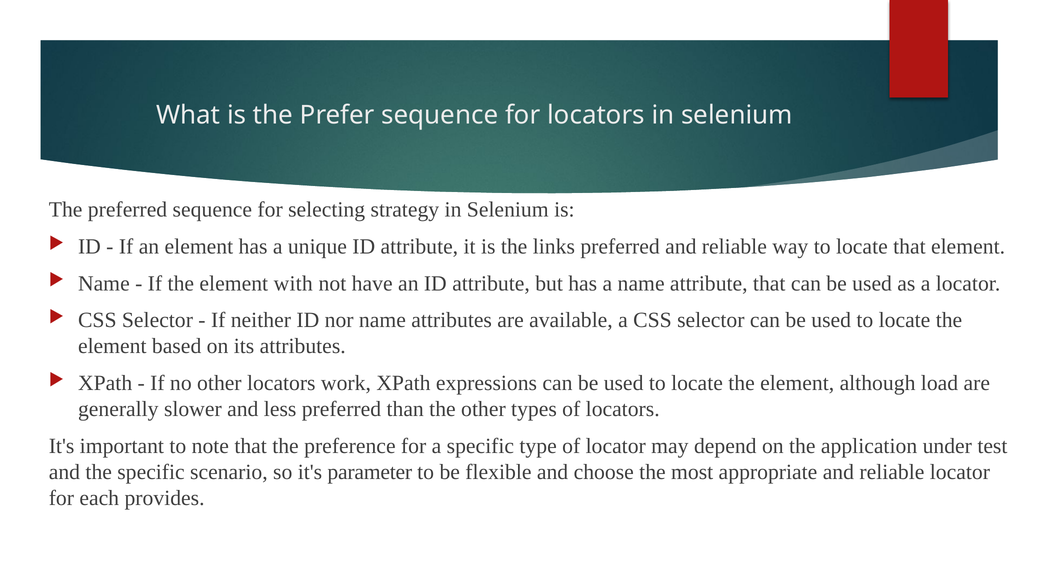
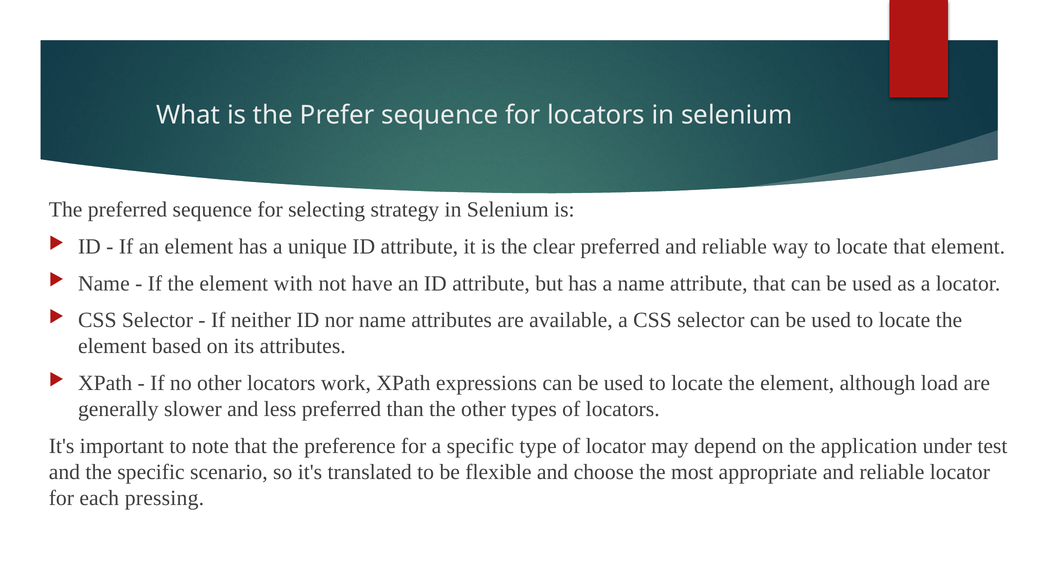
links: links -> clear
parameter: parameter -> translated
provides: provides -> pressing
